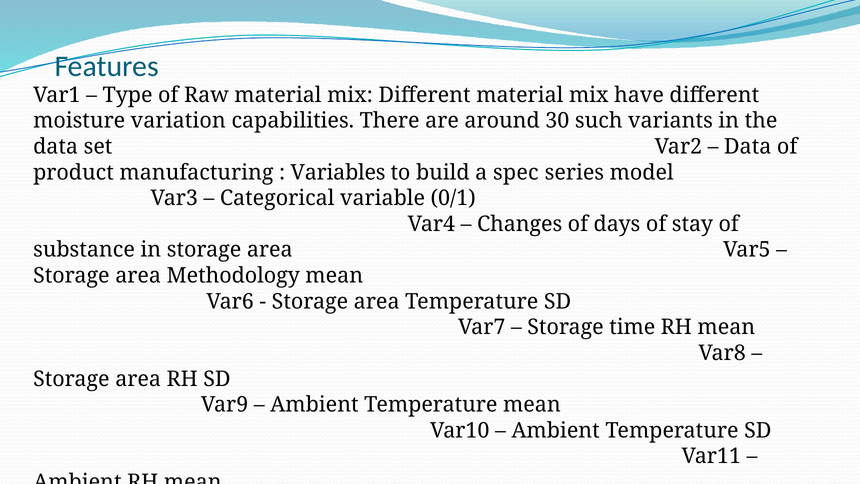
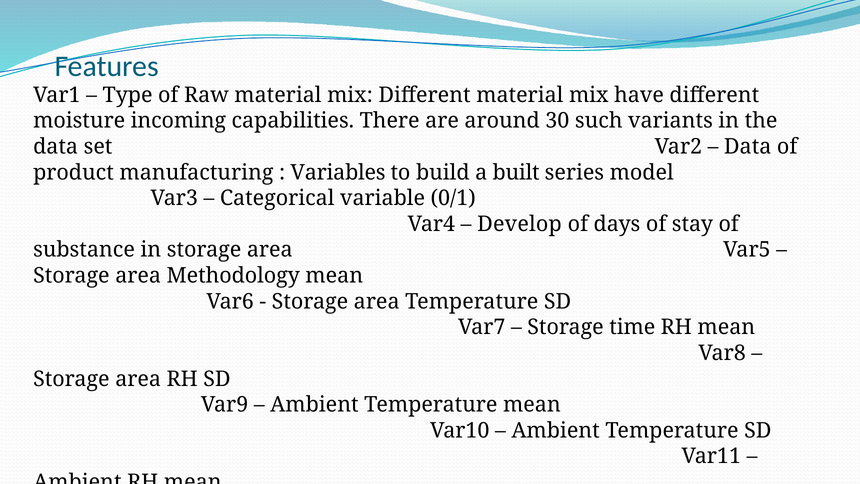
variation: variation -> incoming
spec: spec -> built
Changes: Changes -> Develop
